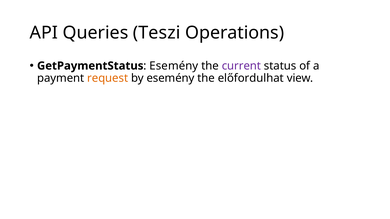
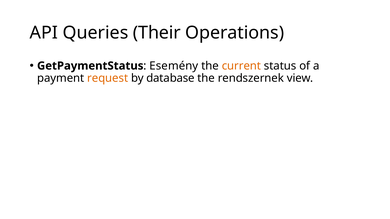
Teszi: Teszi -> Their
current colour: purple -> orange
by esemény: esemény -> database
előfordulhat: előfordulhat -> rendszernek
